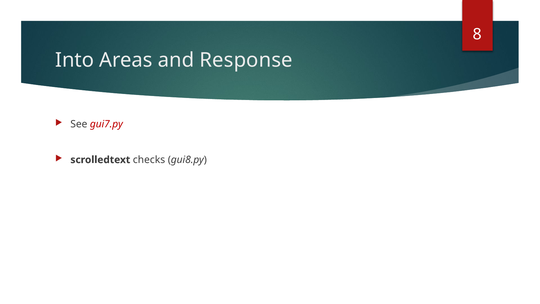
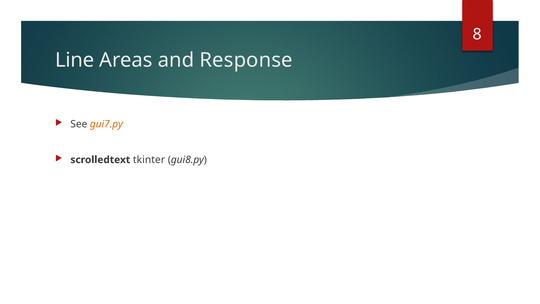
Into: Into -> Line
gui7.py colour: red -> orange
checks: checks -> tkinter
